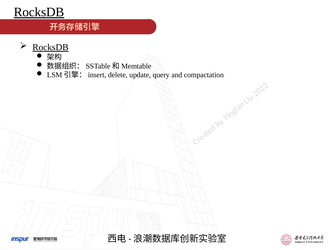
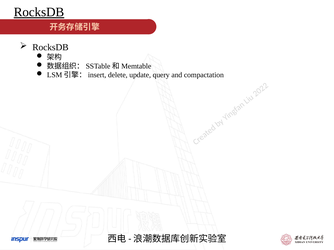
RocksDB at (50, 47) underline: present -> none
